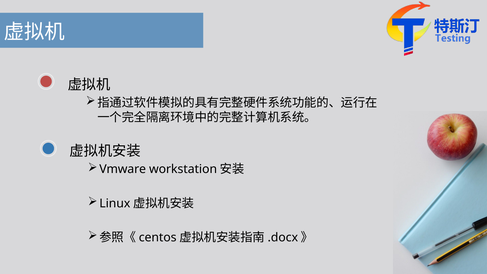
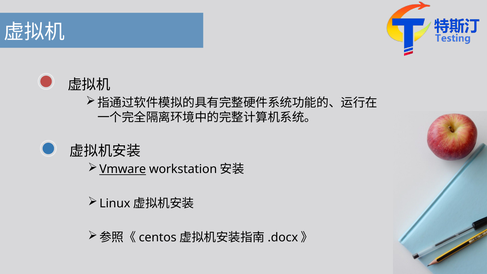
Vmware underline: none -> present
